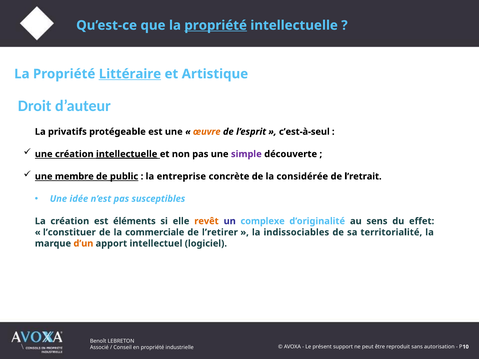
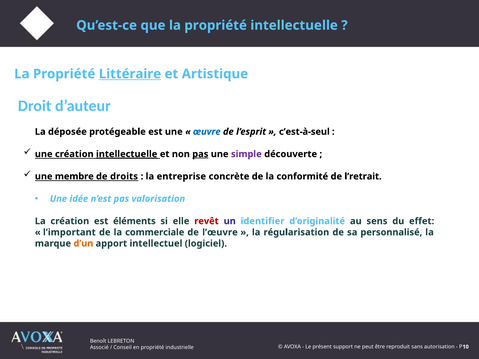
propriété at (216, 25) underline: present -> none
privatifs: privatifs -> déposée
œuvre colour: orange -> blue
pas at (200, 154) underline: none -> present
public: public -> droits
considérée: considérée -> conformité
susceptibles: susceptibles -> valorisation
revêt colour: orange -> red
complexe: complexe -> identifier
l’constituer: l’constituer -> l’important
l’retirer: l’retirer -> l’œuvre
indissociables: indissociables -> régularisation
territorialité: territorialité -> personnalisé
